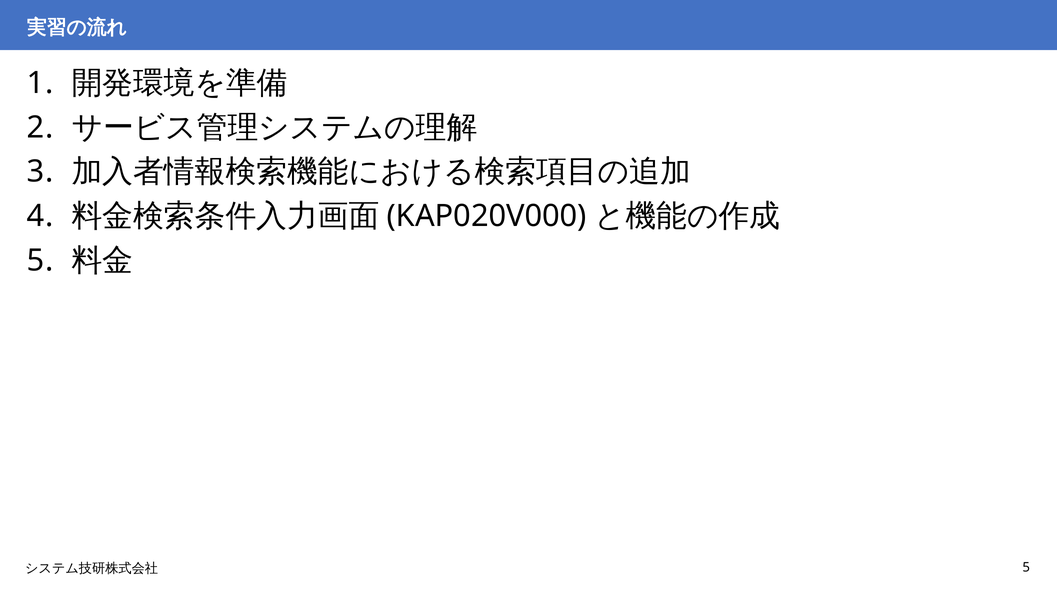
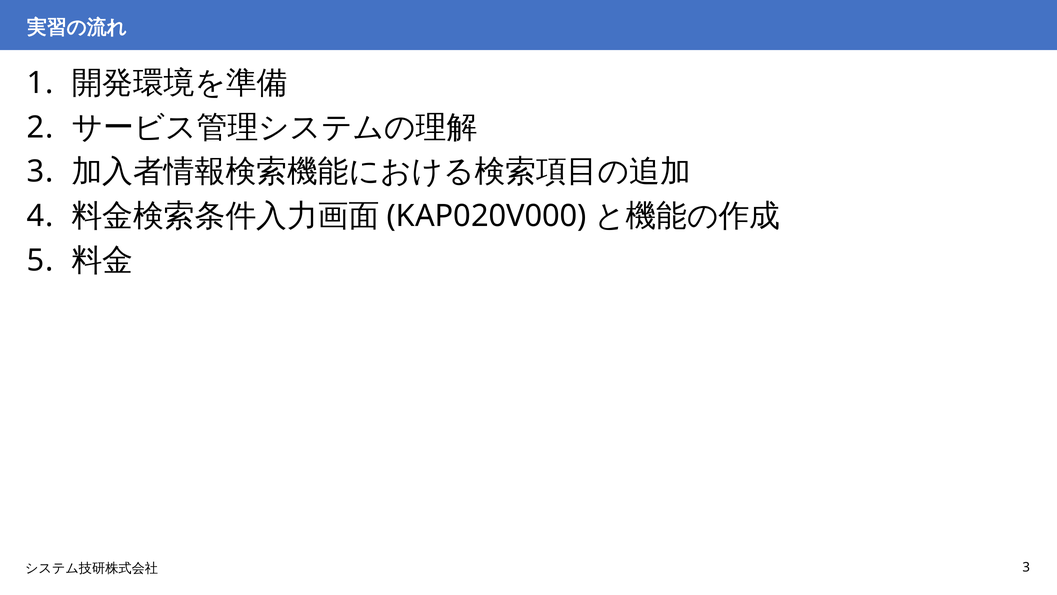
5 at (1026, 567): 5 -> 3
